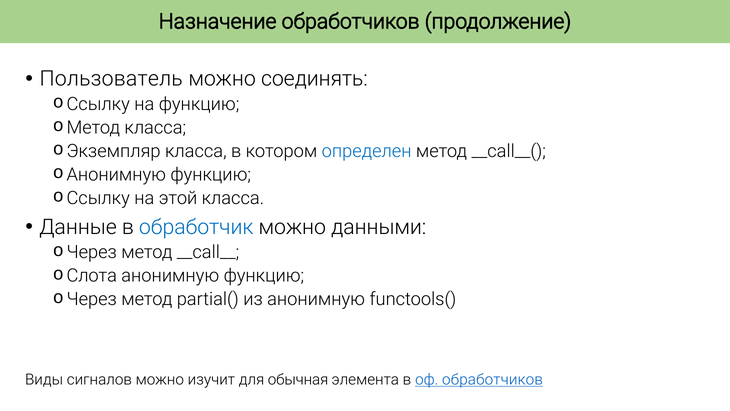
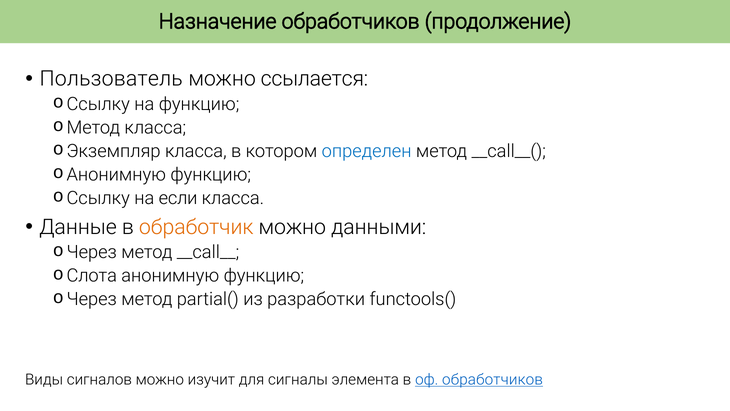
соединять: соединять -> ссылается
этой: этой -> если
обработчик colour: blue -> orange
из анонимную: анонимную -> разработки
обычная: обычная -> сигналы
